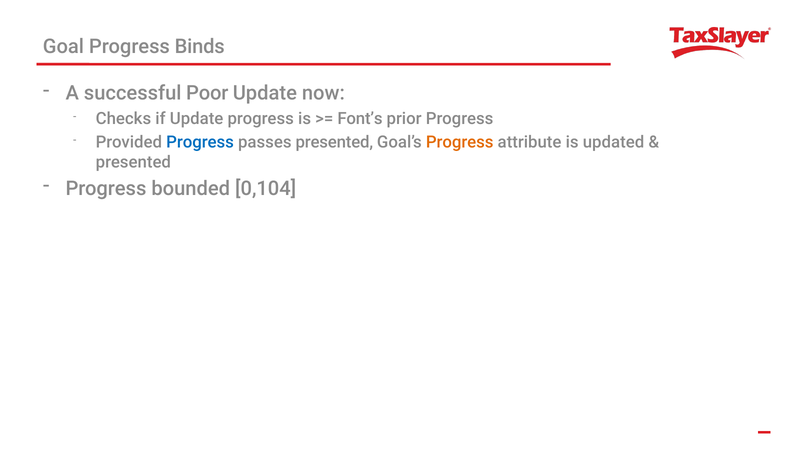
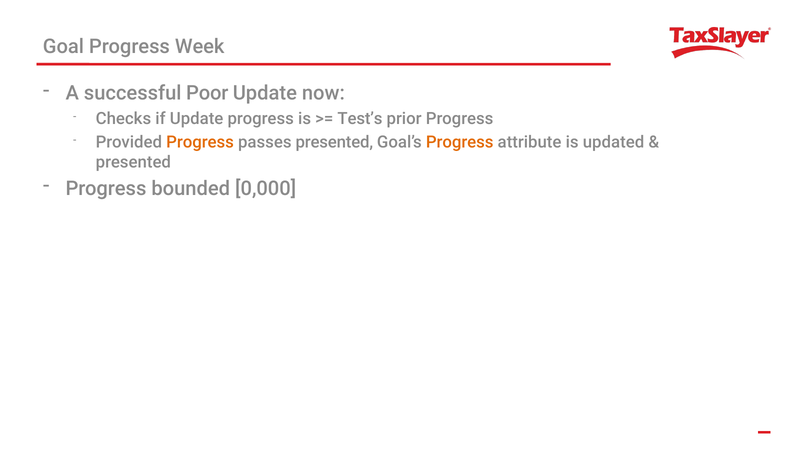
Binds: Binds -> Week
Font’s: Font’s -> Test’s
Progress at (200, 142) colour: blue -> orange
0,104: 0,104 -> 0,000
